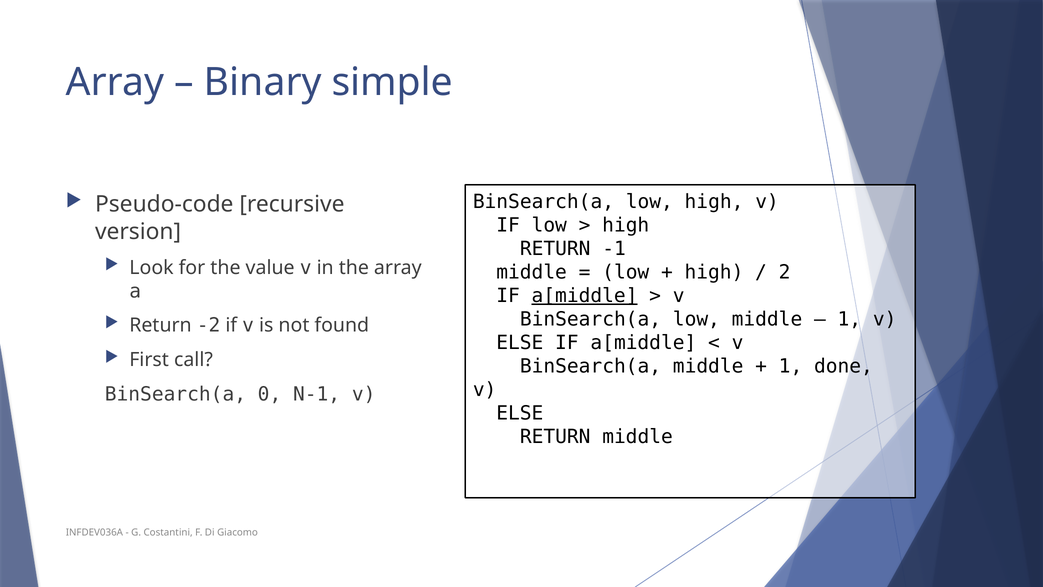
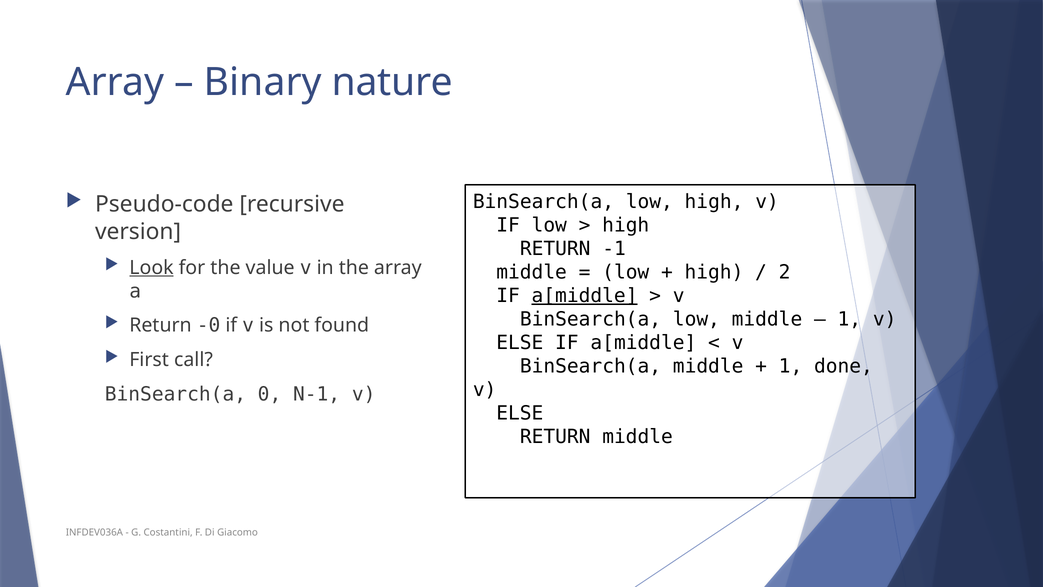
simple: simple -> nature
Look underline: none -> present
-2: -2 -> -0
